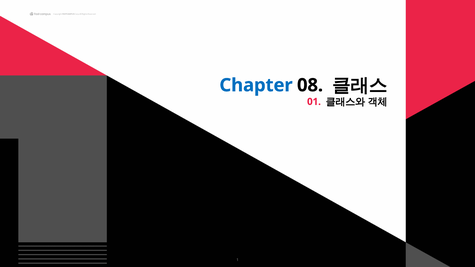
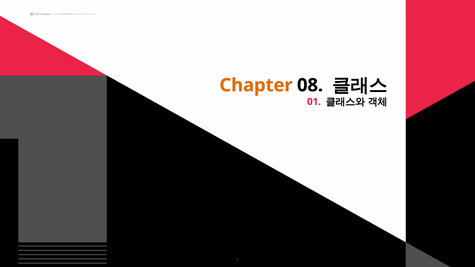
Chapter colour: blue -> orange
